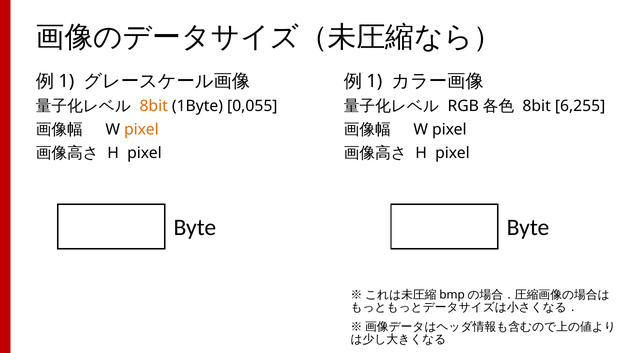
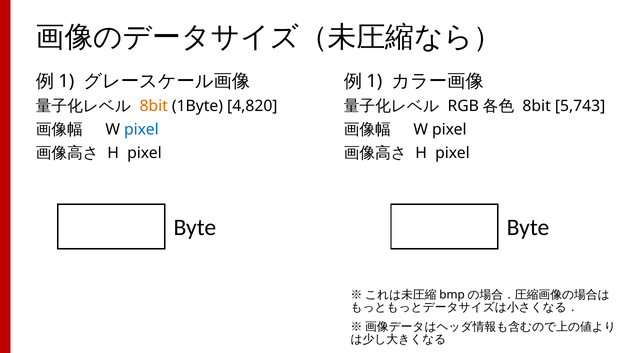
0,055: 0,055 -> 4,820
6,255: 6,255 -> 5,743
pixel at (141, 130) colour: orange -> blue
